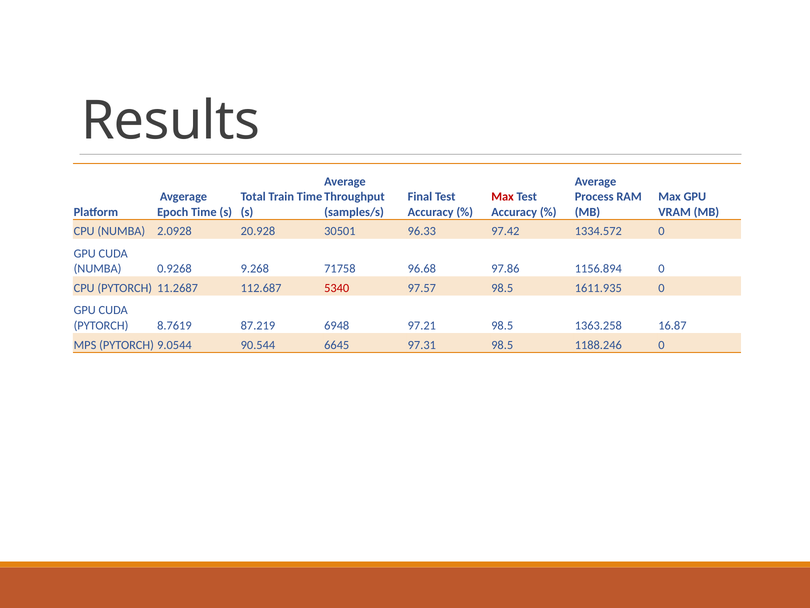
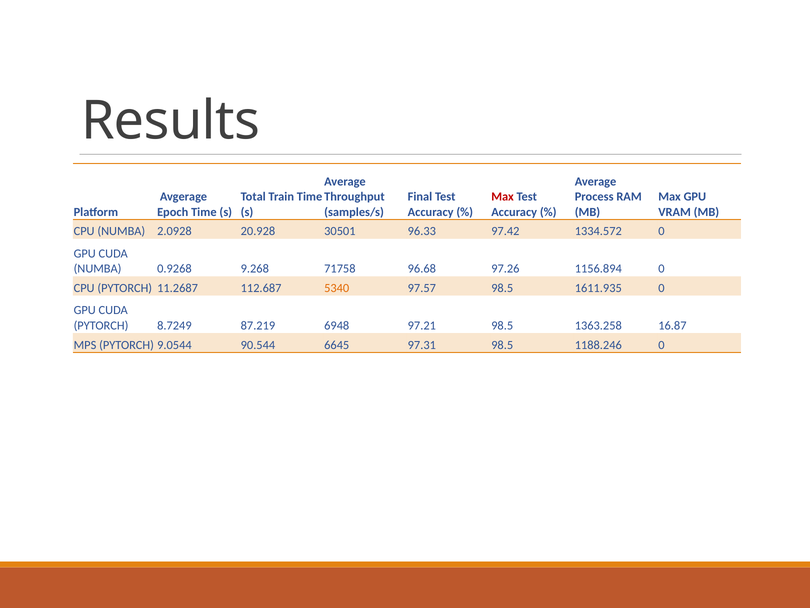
97.86: 97.86 -> 97.26
5340 colour: red -> orange
8.7619: 8.7619 -> 8.7249
